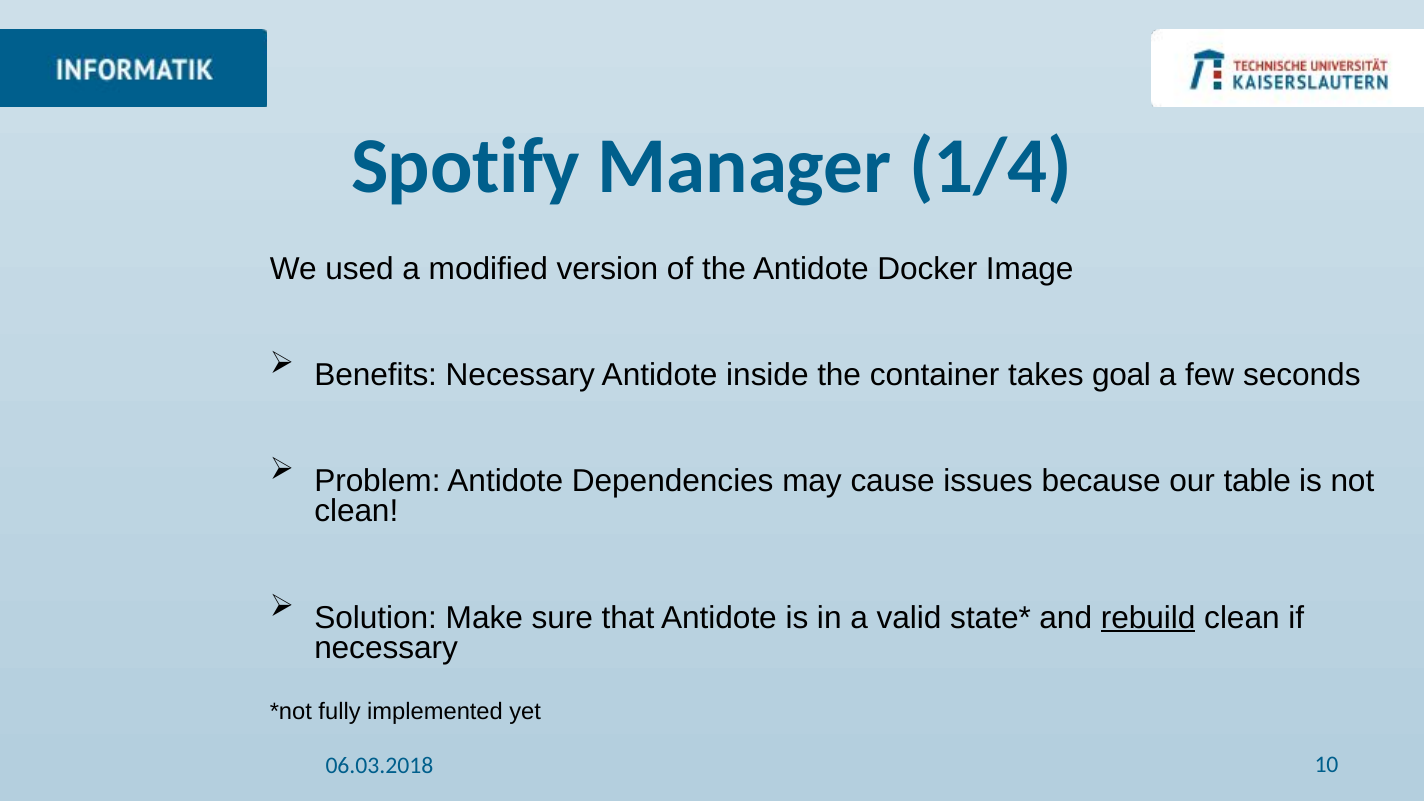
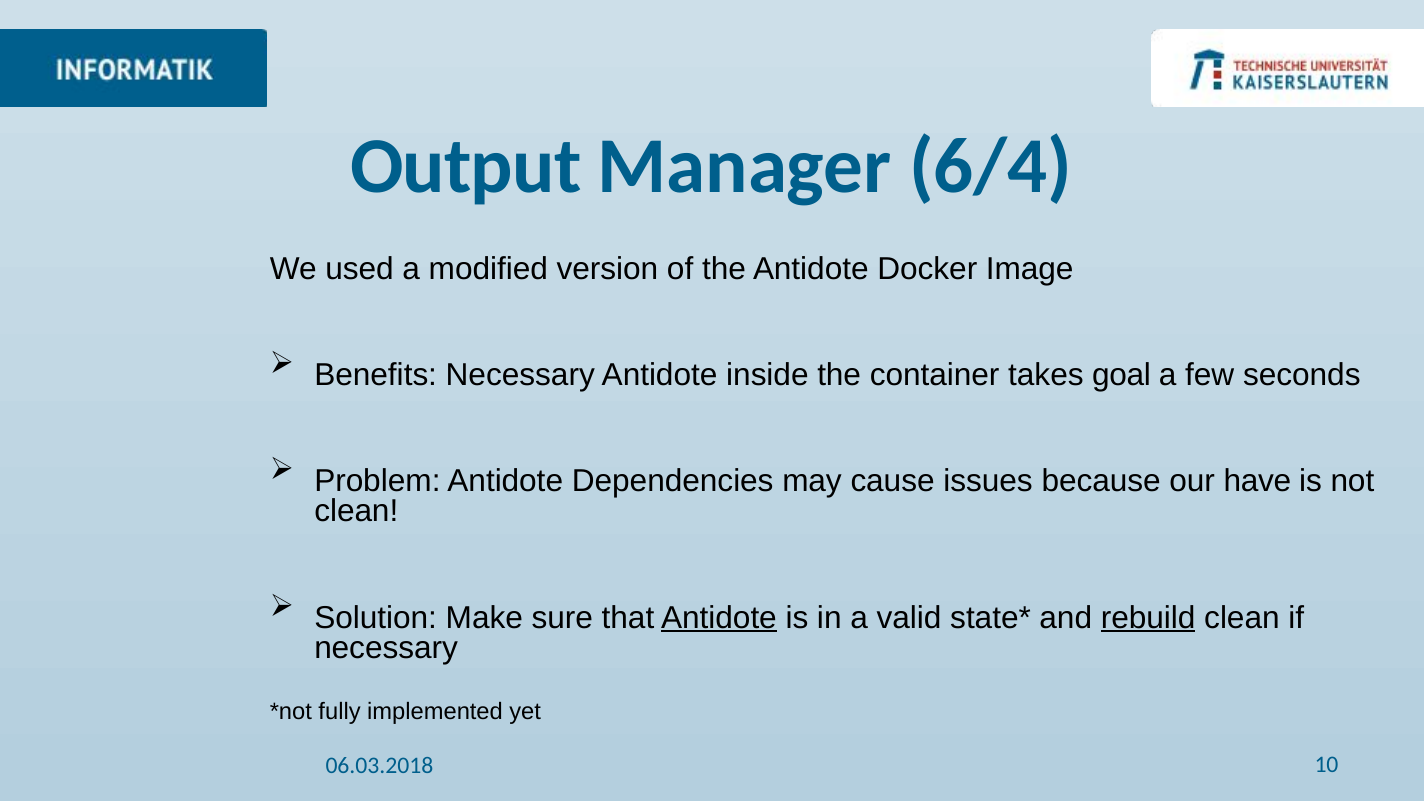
Spotify: Spotify -> Output
1/4: 1/4 -> 6/4
table: table -> have
Antidote at (719, 618) underline: none -> present
